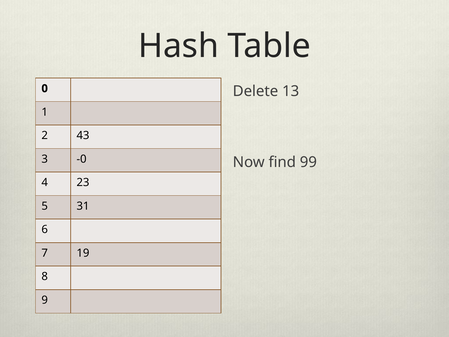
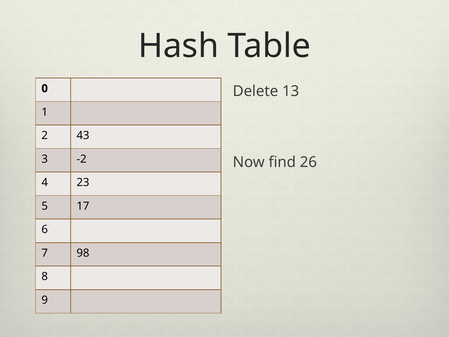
-0: -0 -> -2
99: 99 -> 26
31: 31 -> 17
19: 19 -> 98
